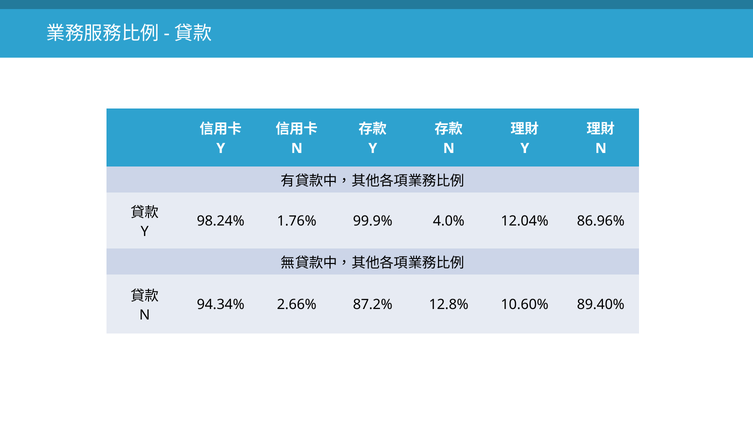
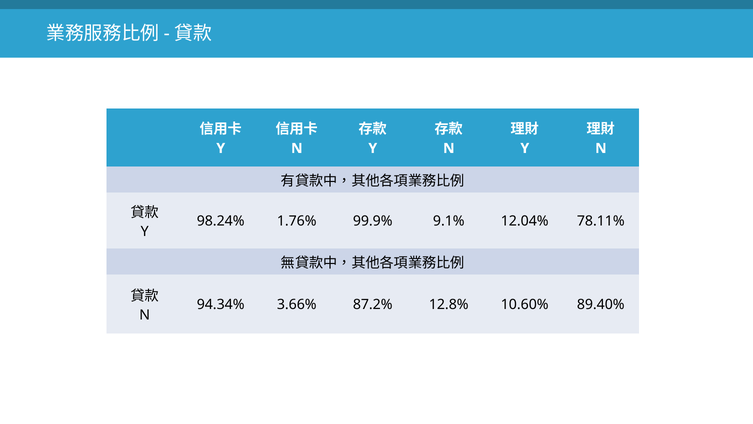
4.0%: 4.0% -> 9.1%
86.96%: 86.96% -> 78.11%
2.66%: 2.66% -> 3.66%
